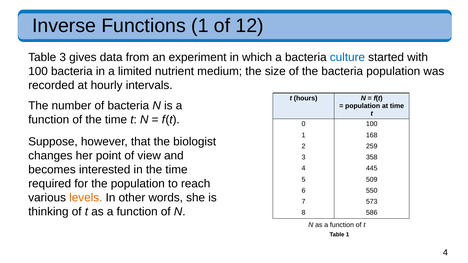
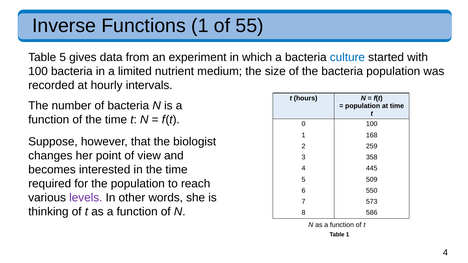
12: 12 -> 55
Table 3: 3 -> 5
levels colour: orange -> purple
